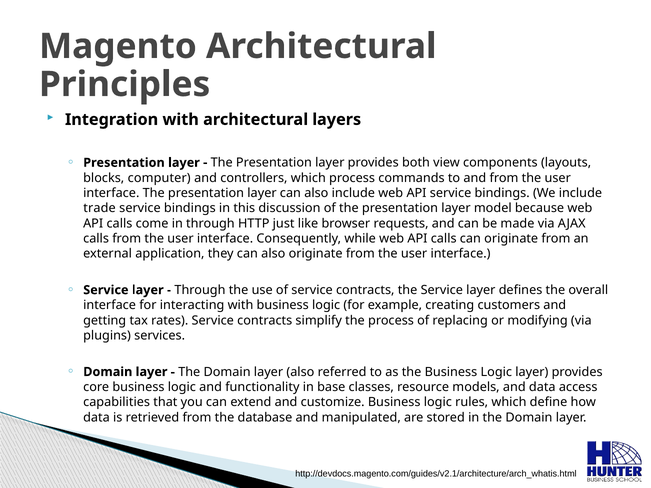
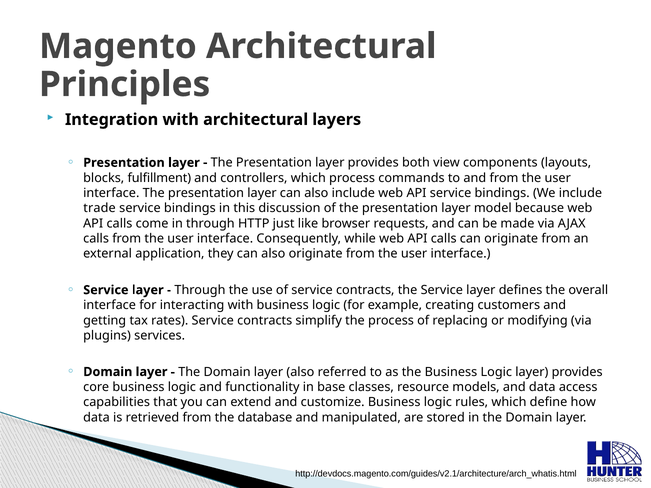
computer: computer -> fulfillment
